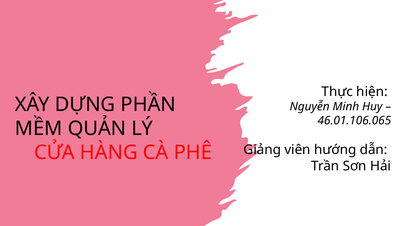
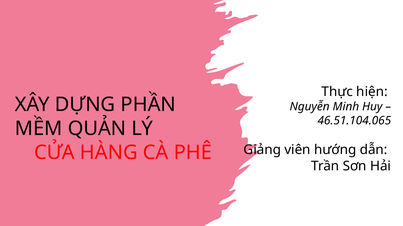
46.01.106.065: 46.01.106.065 -> 46.51.104.065
